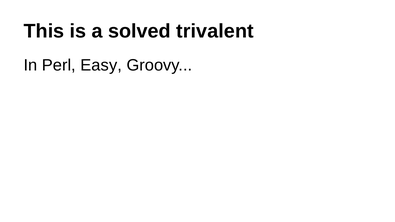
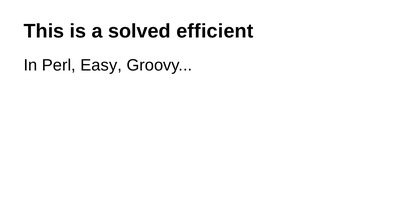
trivalent: trivalent -> efficient
